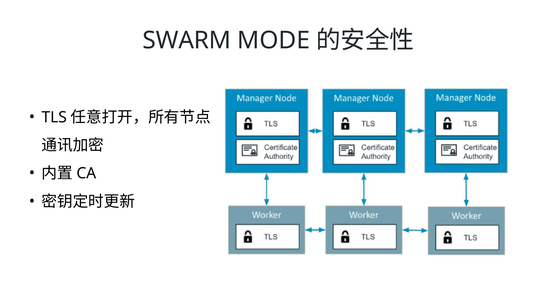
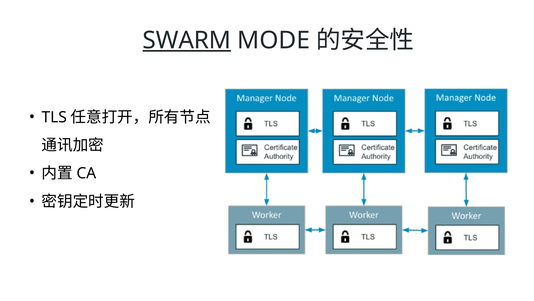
SWARM underline: none -> present
